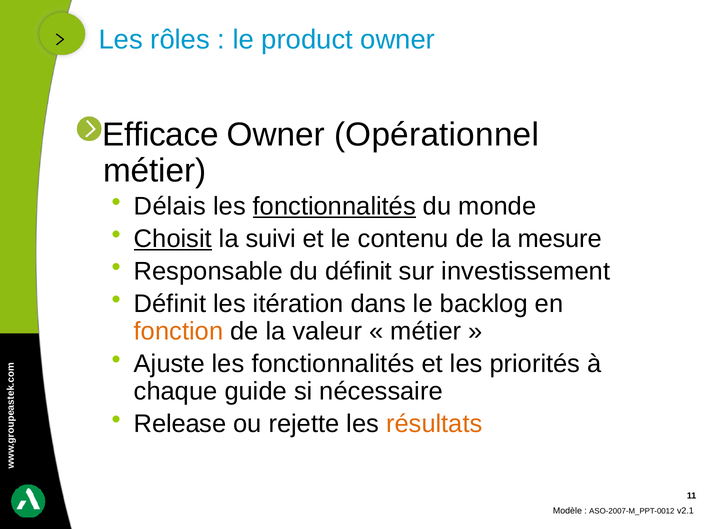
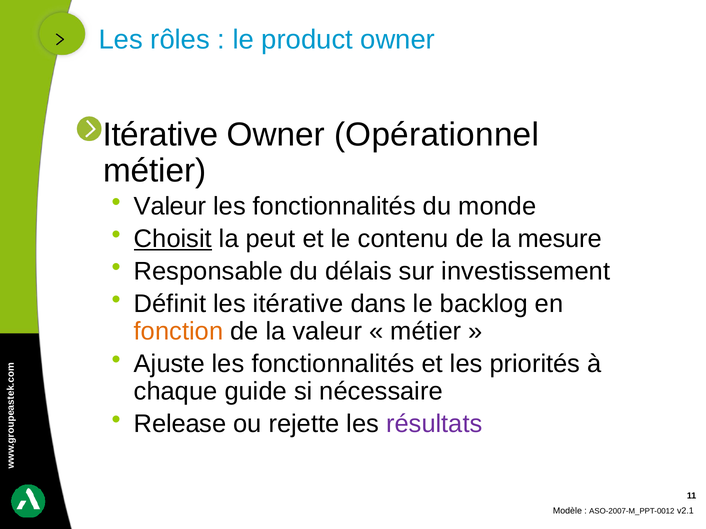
Efficace at (160, 135): Efficace -> Itérative
Délais at (170, 207): Délais -> Valeur
fonctionnalités at (334, 207) underline: present -> none
suivi: suivi -> peut
du définit: définit -> délais
les itération: itération -> itérative
résultats colour: orange -> purple
